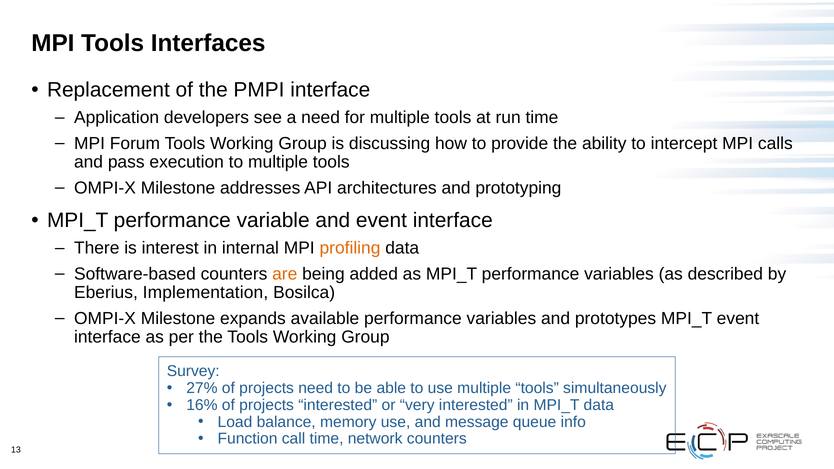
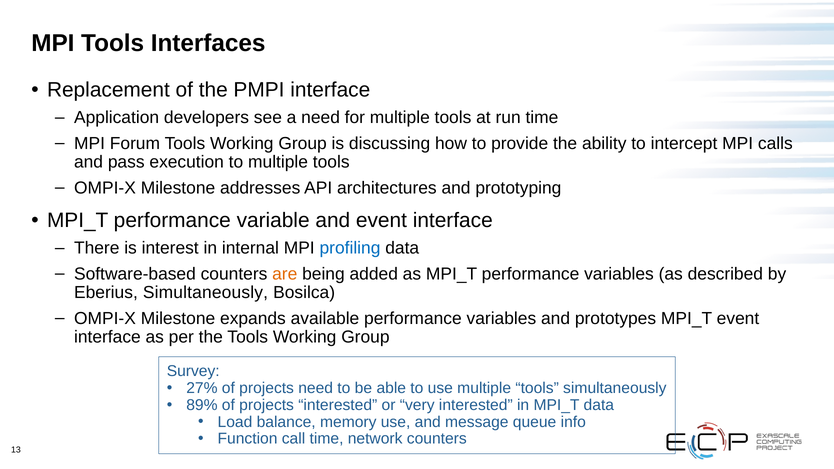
profiling colour: orange -> blue
Eberius Implementation: Implementation -> Simultaneously
16%: 16% -> 89%
